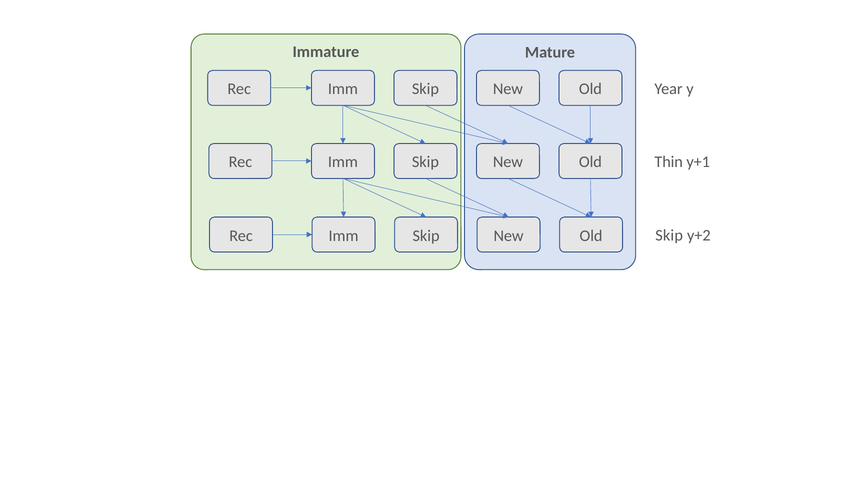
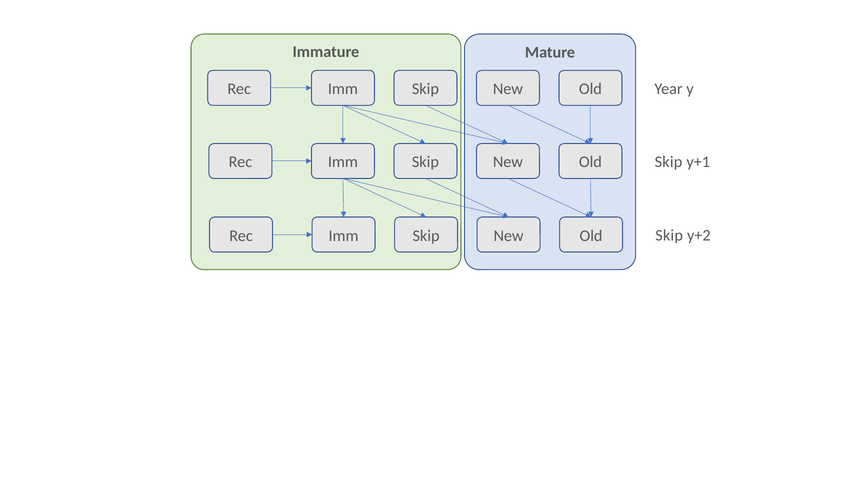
Thin at (669, 162): Thin -> Skip
